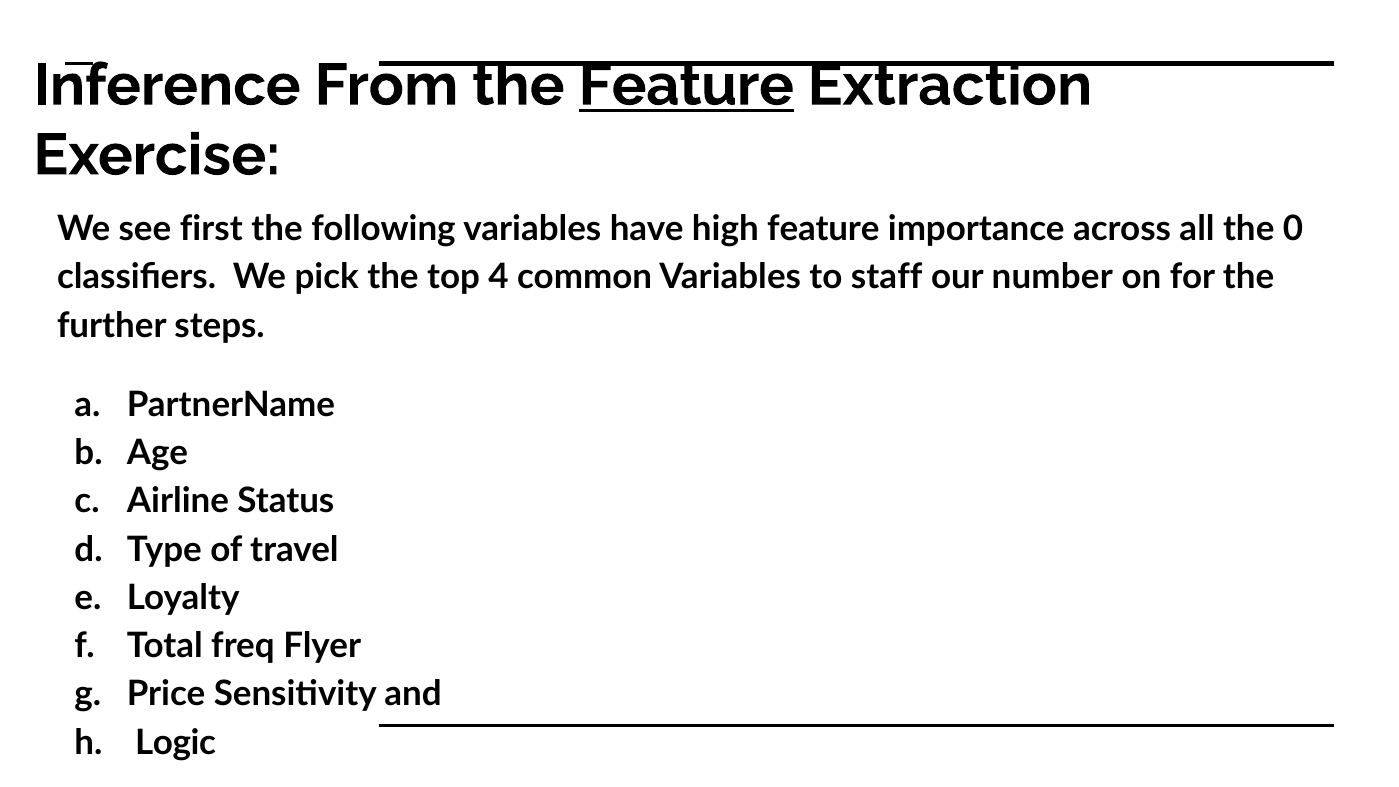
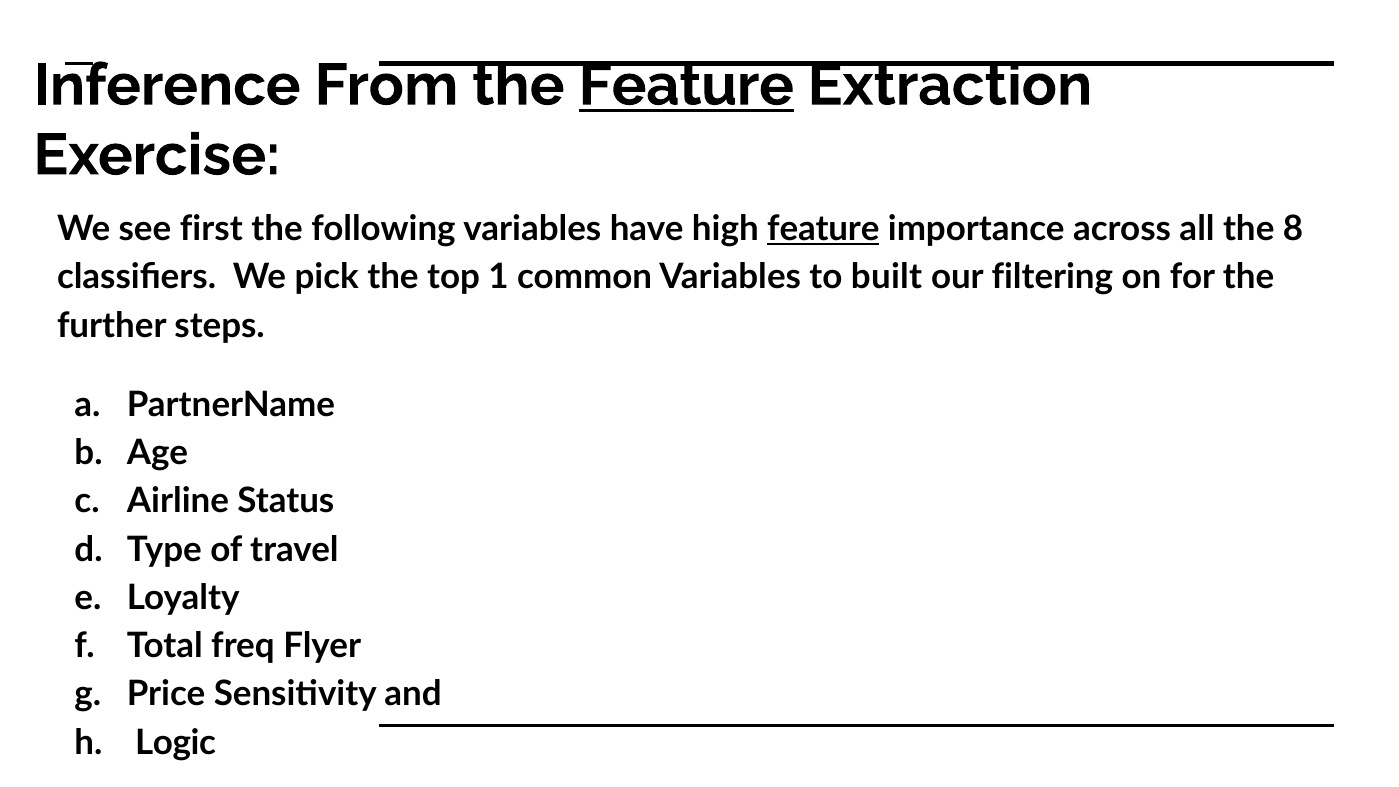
feature at (823, 229) underline: none -> present
0: 0 -> 8
4: 4 -> 1
staff: staff -> built
number: number -> filtering
